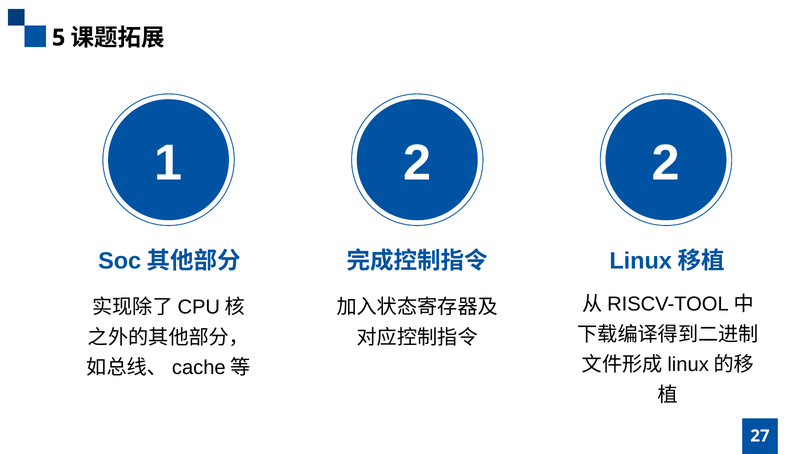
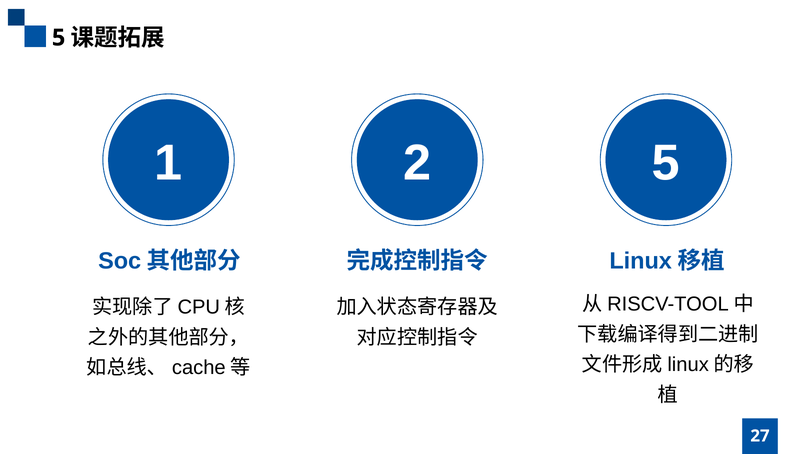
2 2: 2 -> 5
